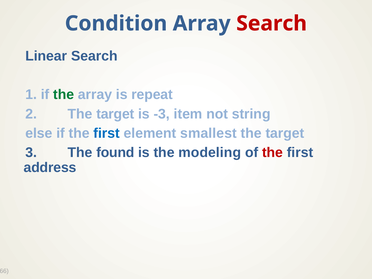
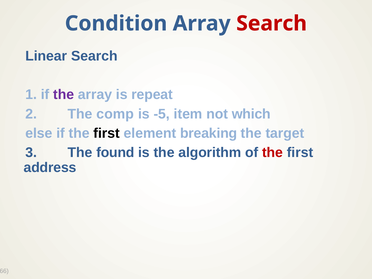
the at (64, 95) colour: green -> purple
2 The target: target -> comp
-3: -3 -> -5
string: string -> which
first at (107, 133) colour: blue -> black
smallest: smallest -> breaking
modeling: modeling -> algorithm
